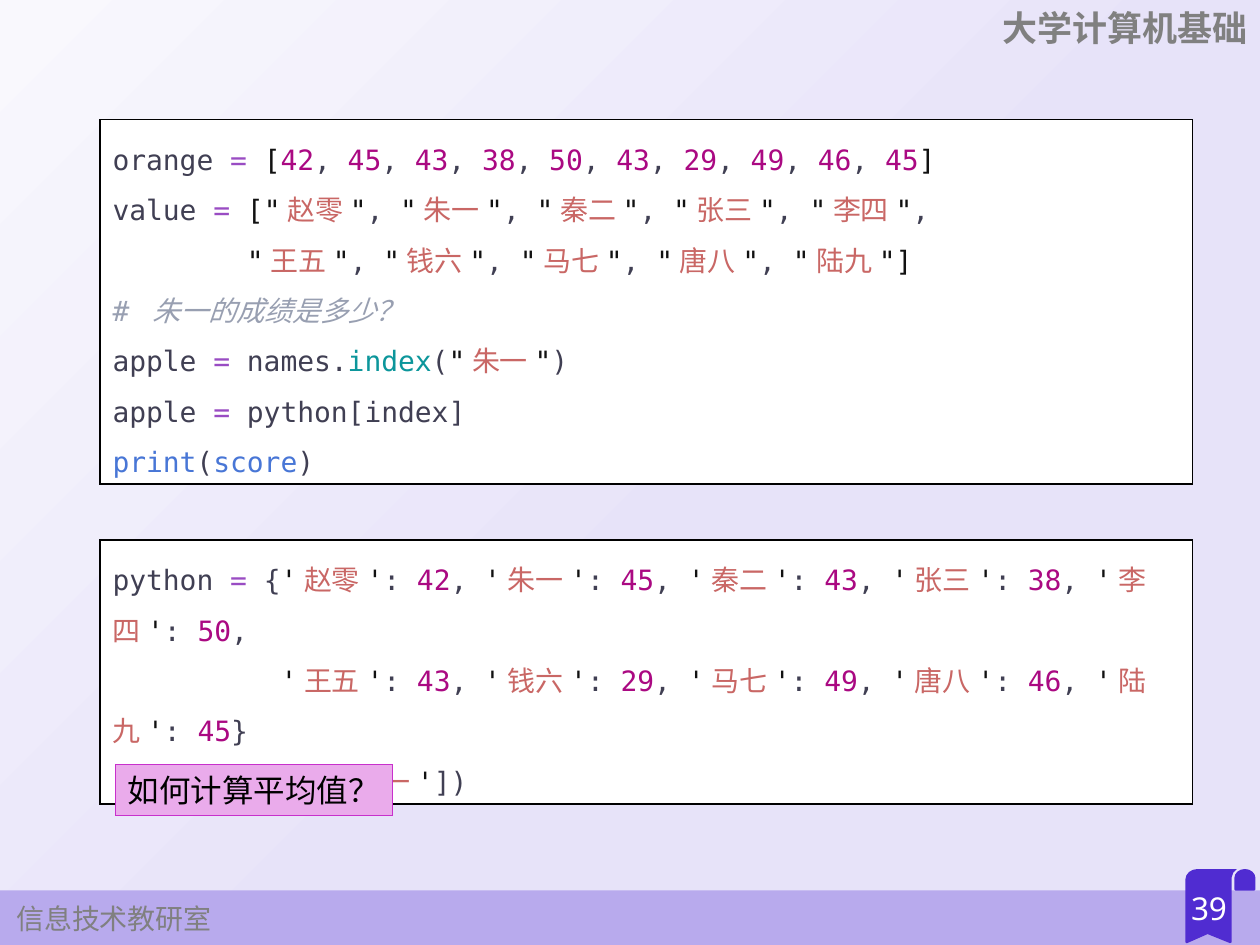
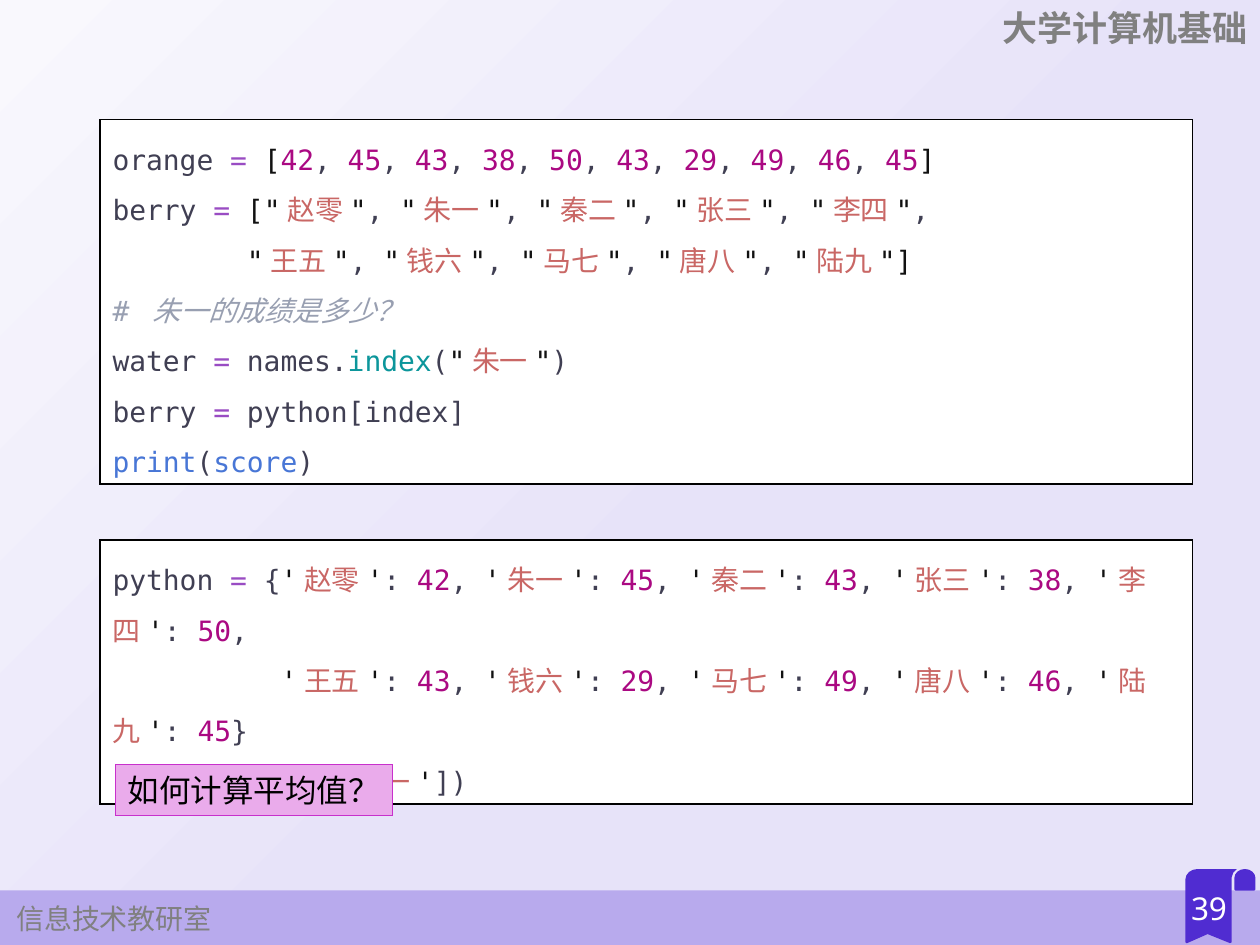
value at (155, 212): value -> berry
apple at (155, 363): apple -> water
apple at (155, 413): apple -> berry
